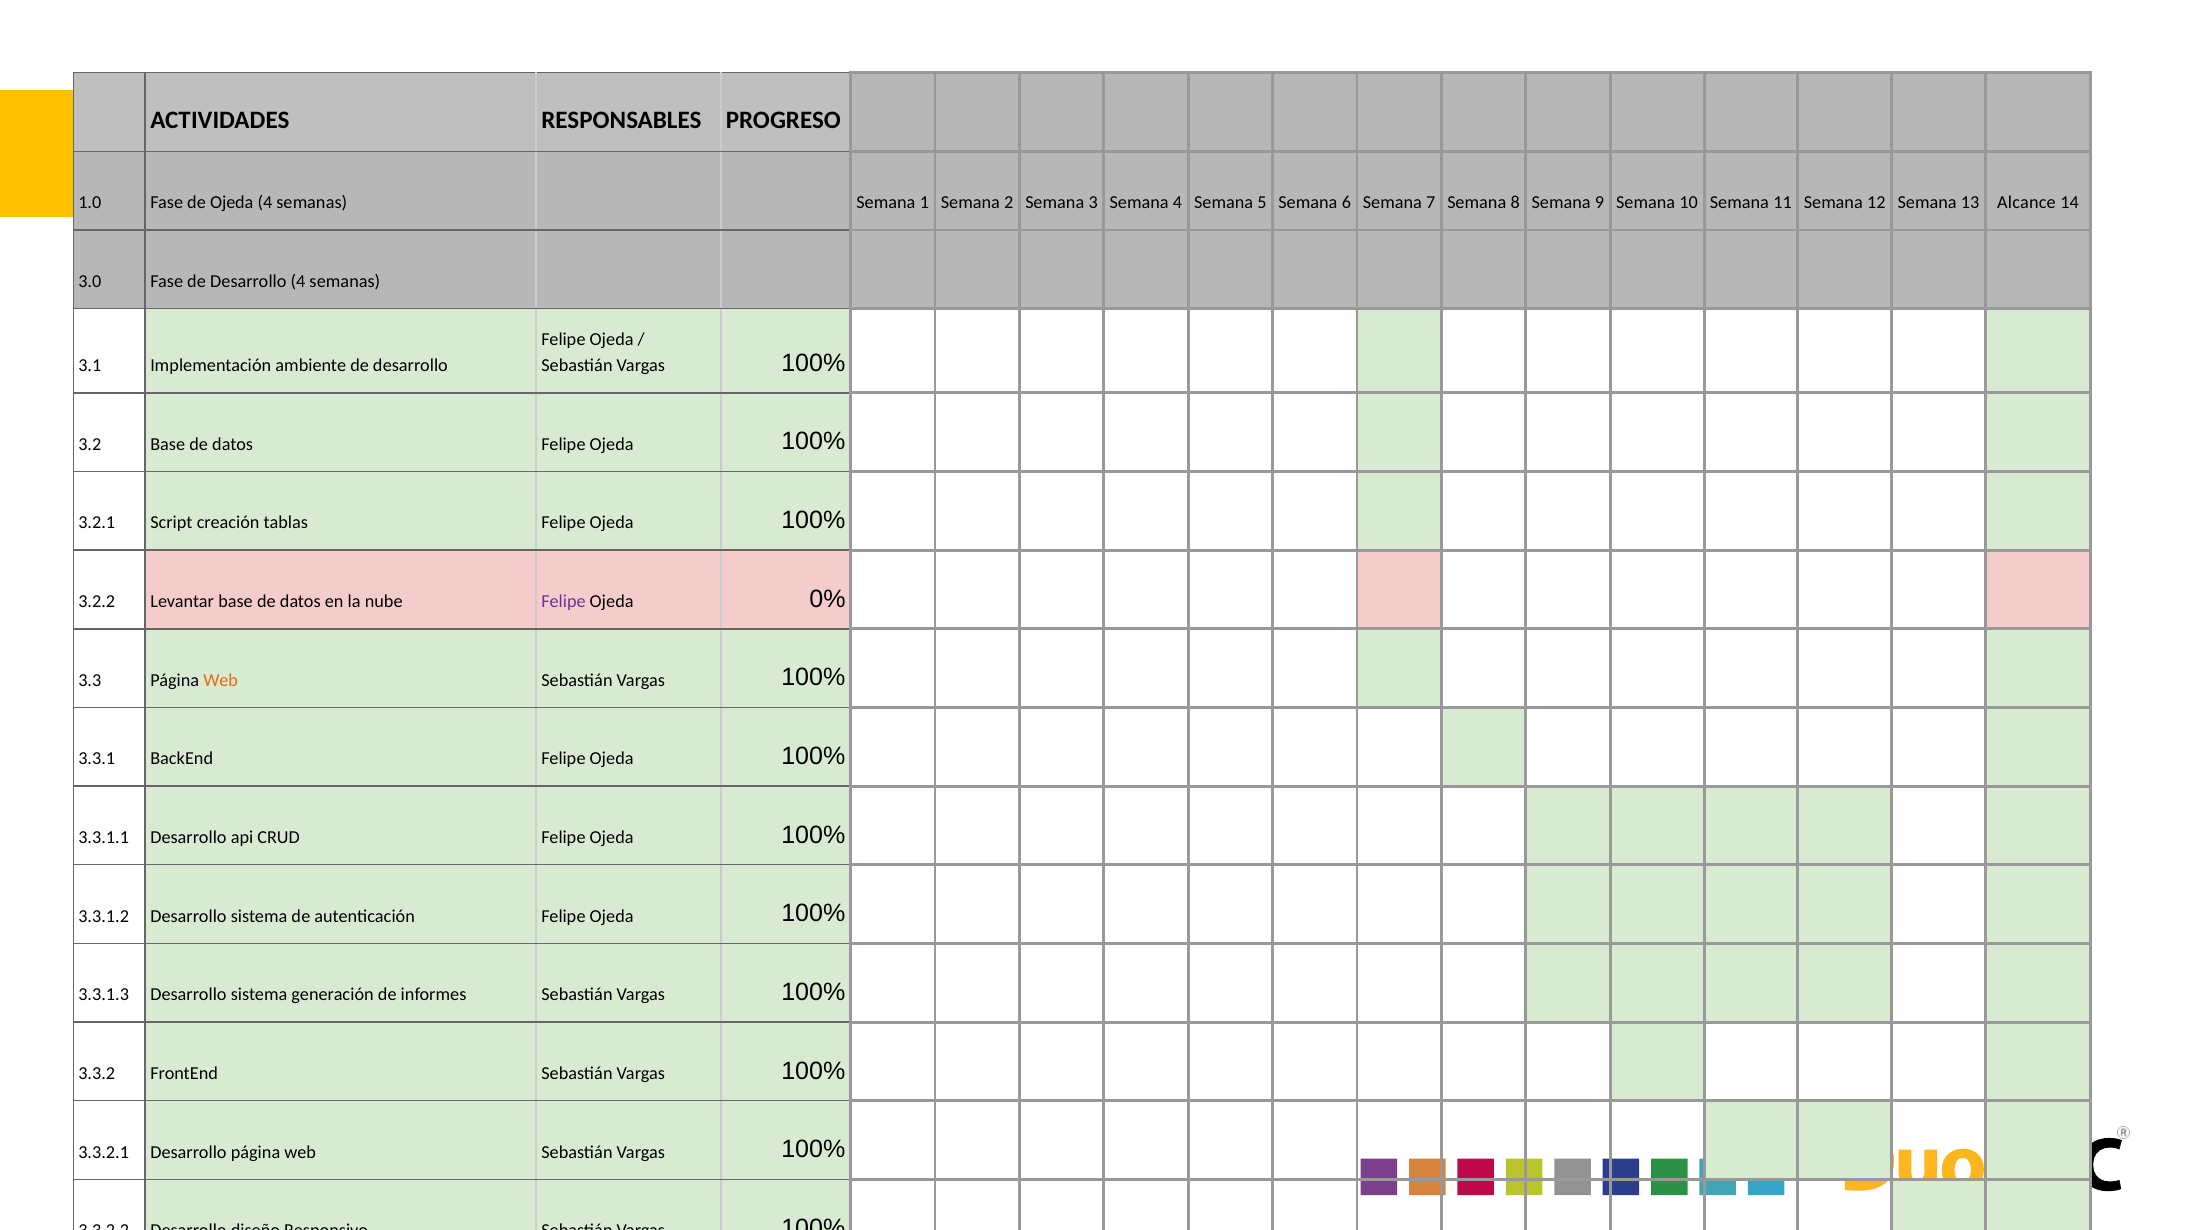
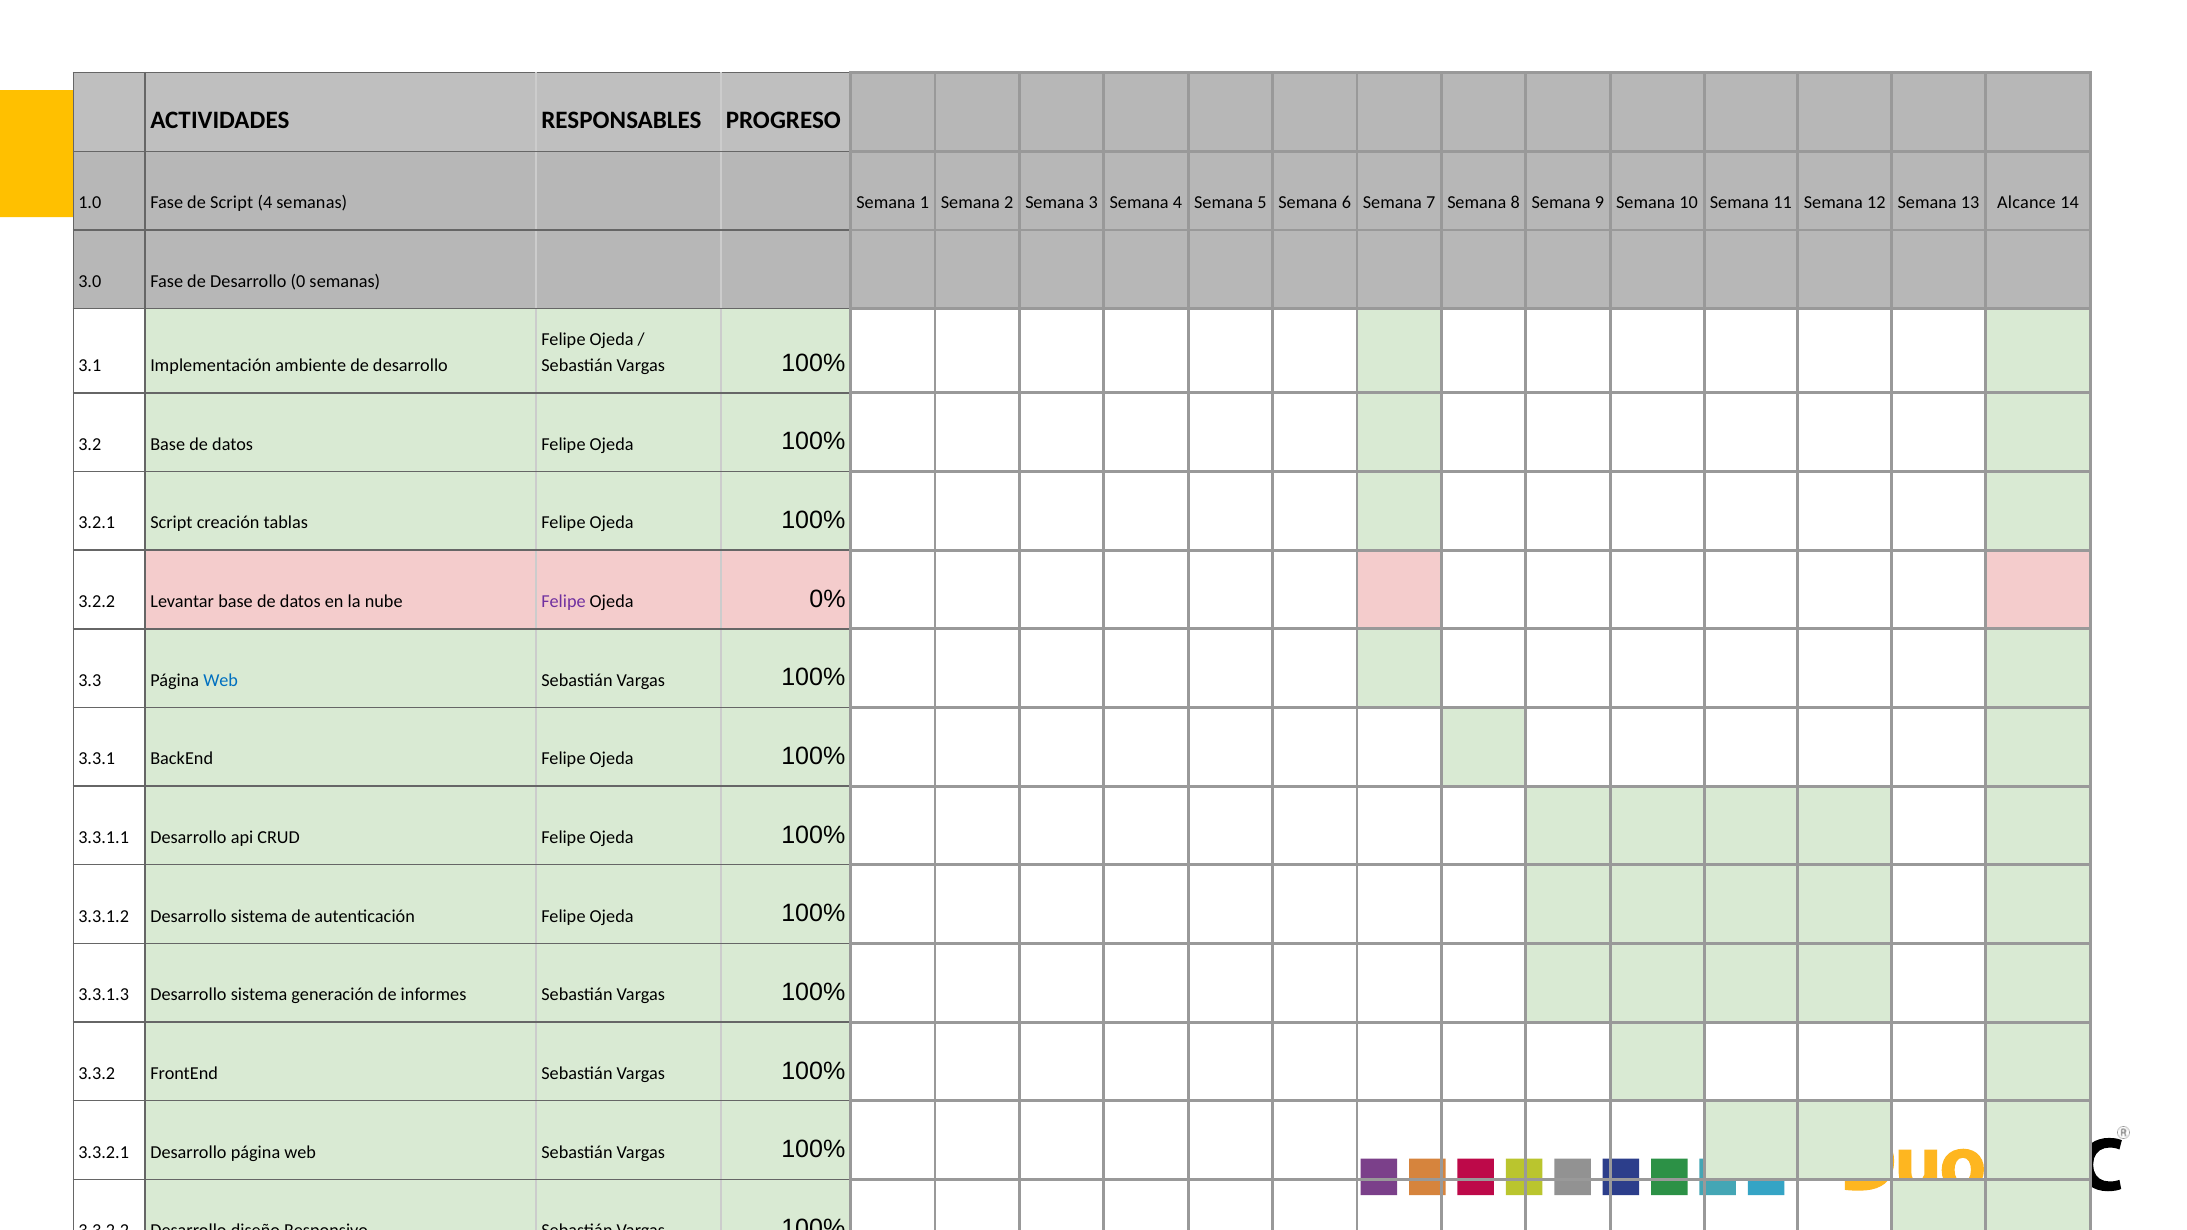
de Ojeda: Ojeda -> Script
Desarrollo 4: 4 -> 0
Web at (221, 680) colour: orange -> blue
